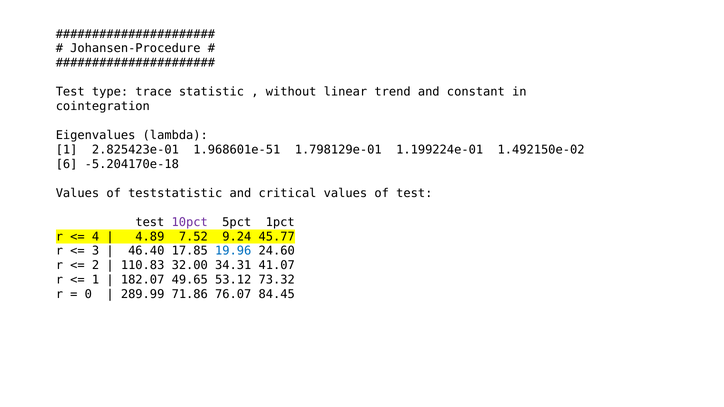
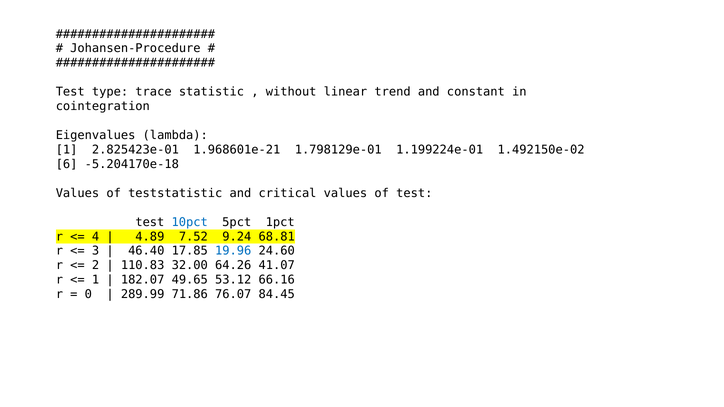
1.968601e-51: 1.968601e-51 -> 1.968601e-21
10pct colour: purple -> blue
45.77: 45.77 -> 68.81
34.31: 34.31 -> 64.26
73.32: 73.32 -> 66.16
